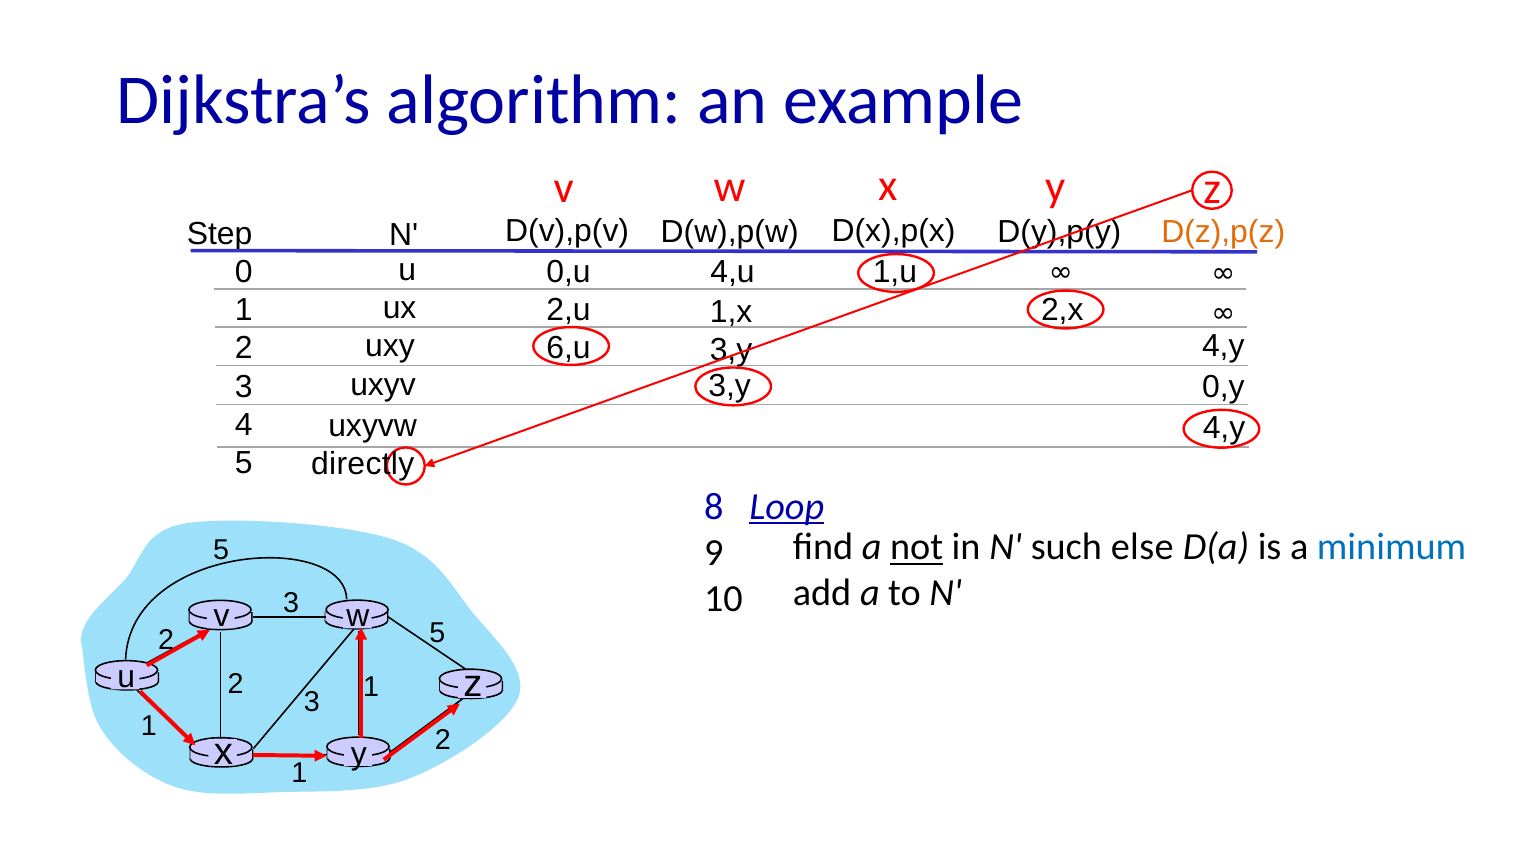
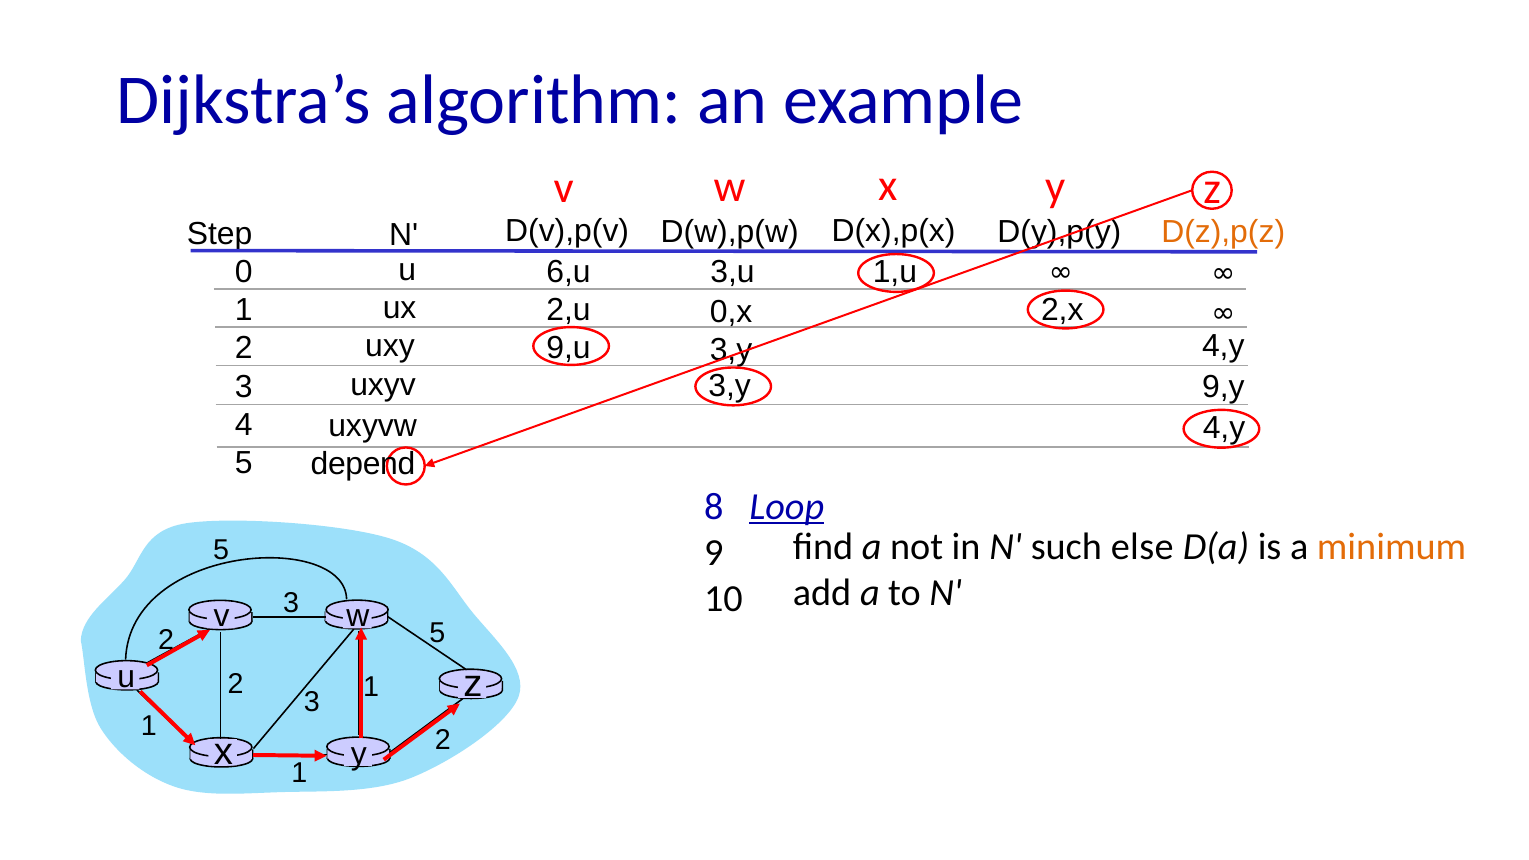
4,u: 4,u -> 3,u
0,u: 0,u -> 6,u
1,x: 1,x -> 0,x
6,u: 6,u -> 9,u
0,y: 0,y -> 9,y
directly: directly -> depend
not underline: present -> none
minimum colour: blue -> orange
